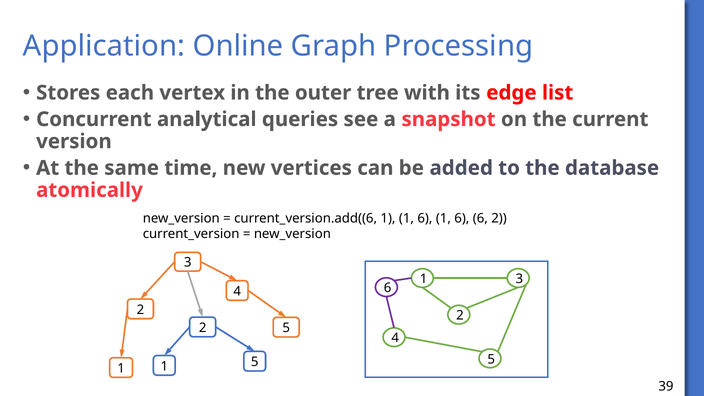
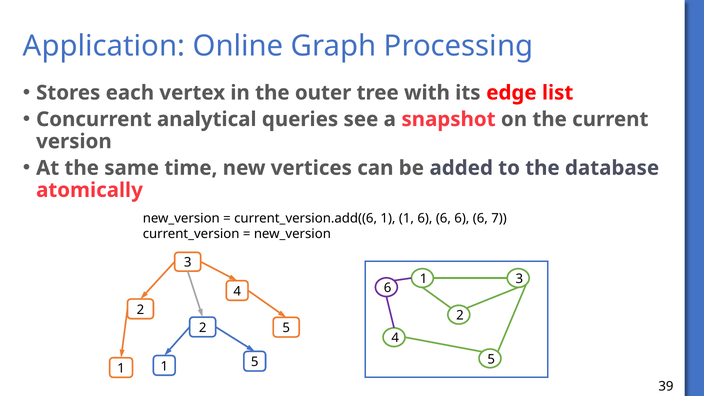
1 6 1: 1 -> 6
6 2: 2 -> 7
